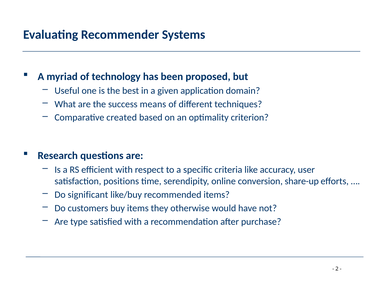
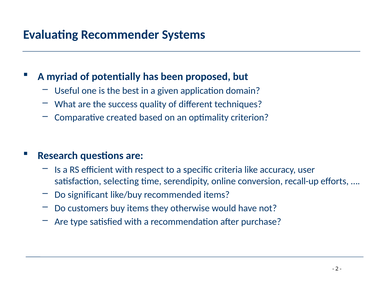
technology: technology -> potentially
means: means -> quality
positions: positions -> selecting
share-up: share-up -> recall-up
